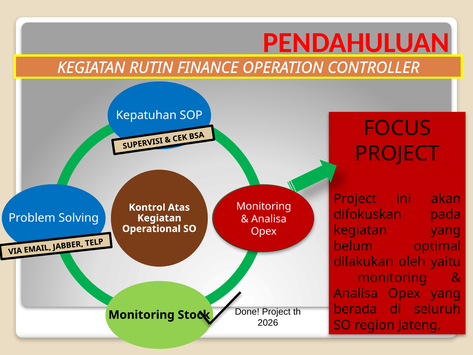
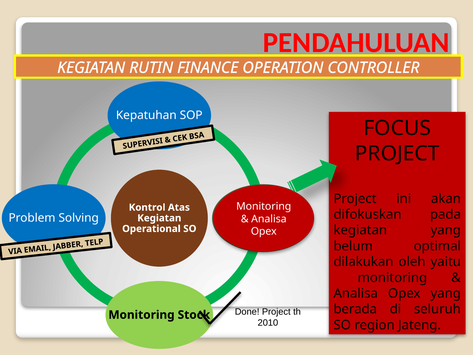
2026: 2026 -> 2010
